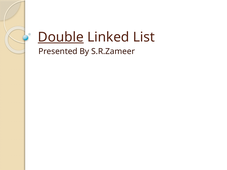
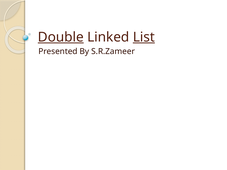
List underline: none -> present
